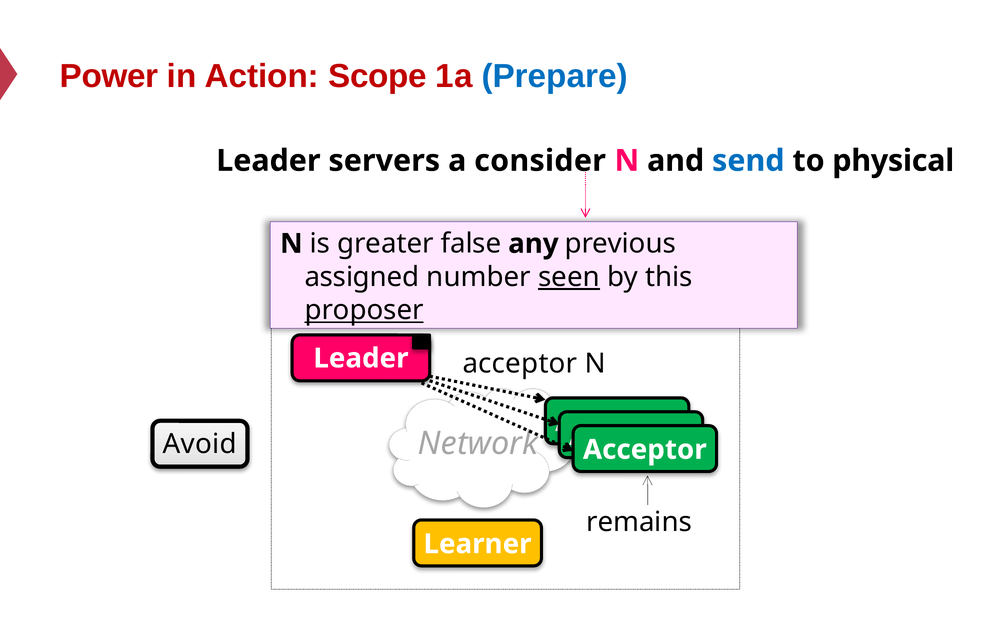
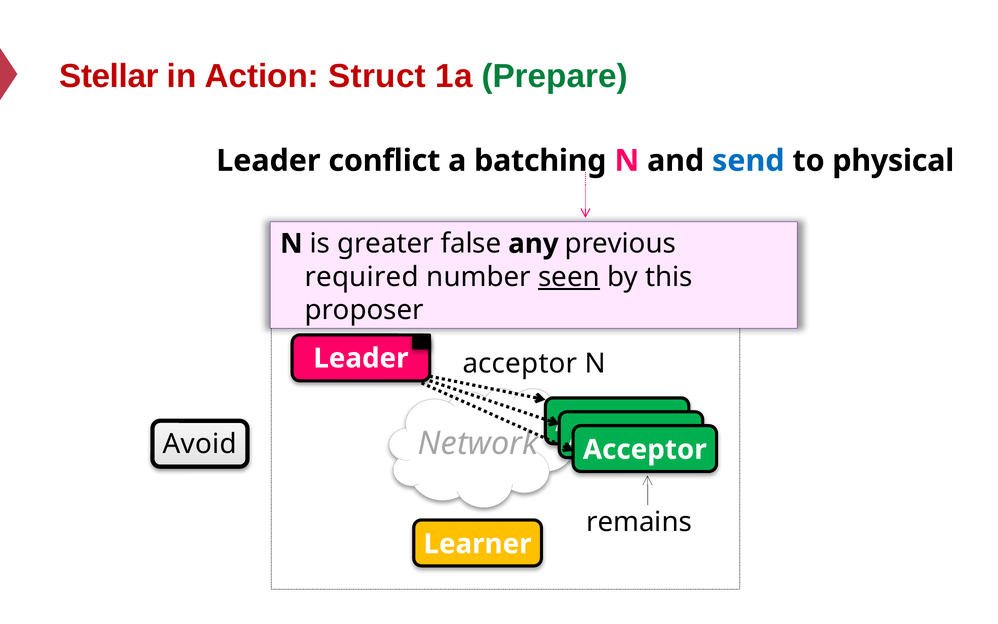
Power: Power -> Stellar
Scope: Scope -> Struct
Prepare colour: blue -> green
servers: servers -> conflict
consider: consider -> batching
assigned: assigned -> required
proposer underline: present -> none
